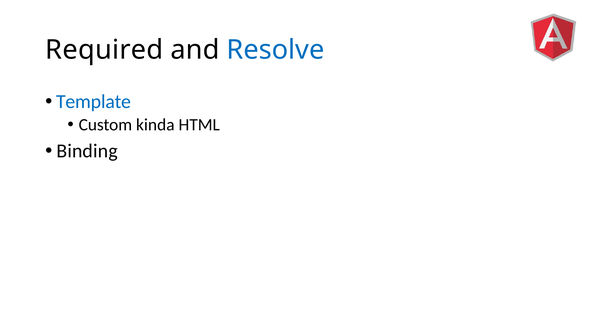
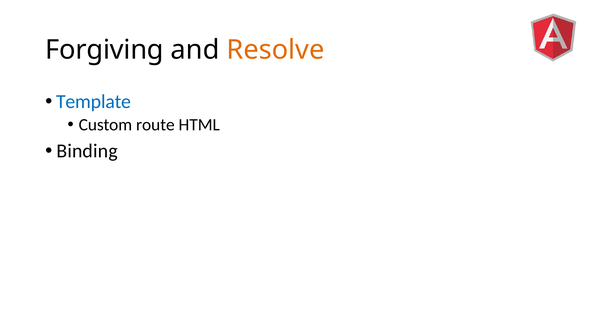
Required: Required -> Forgiving
Resolve colour: blue -> orange
kinda: kinda -> route
